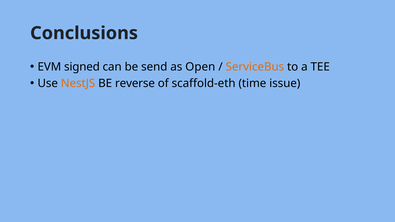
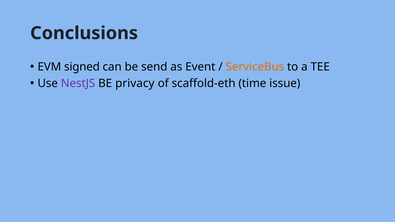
Open: Open -> Event
NestJS colour: orange -> purple
reverse: reverse -> privacy
